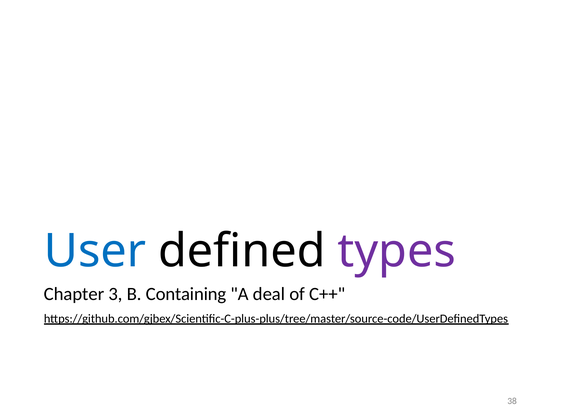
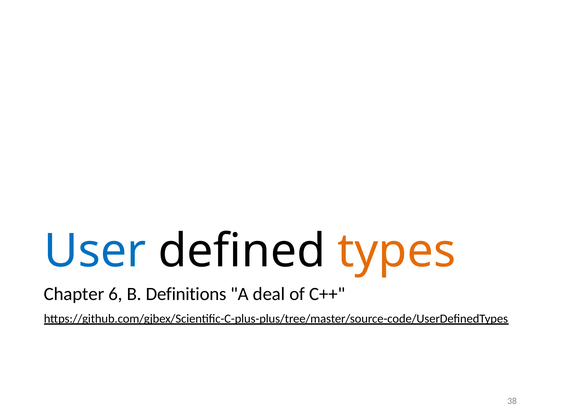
types colour: purple -> orange
3: 3 -> 6
Containing: Containing -> Definitions
